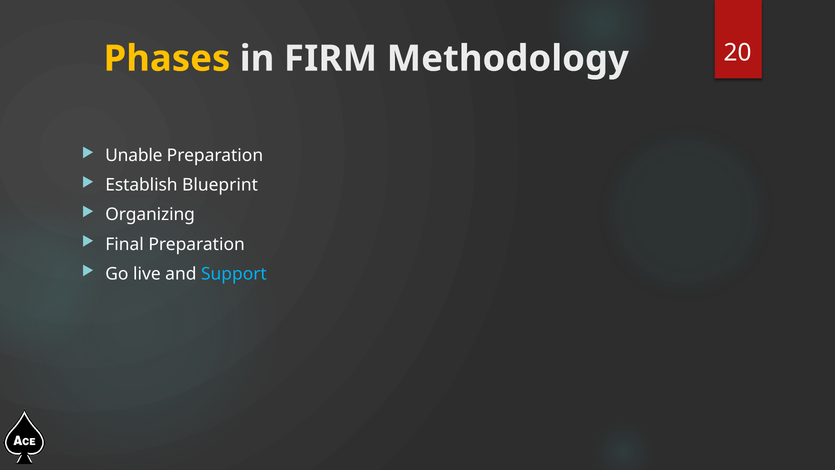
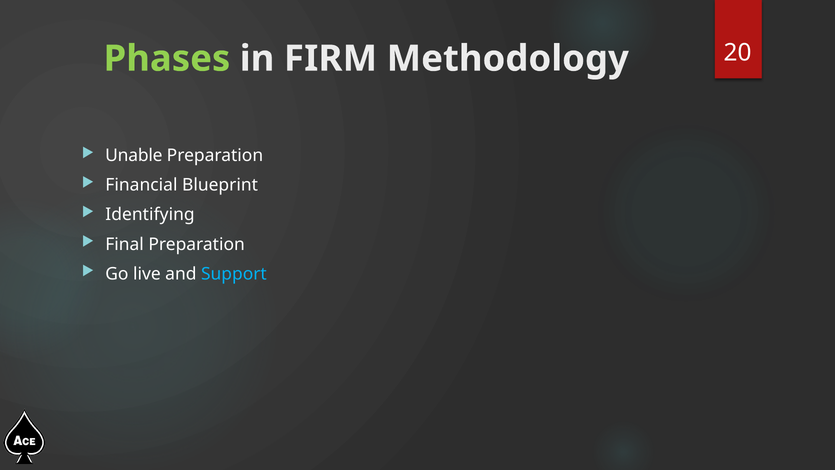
Phases colour: yellow -> light green
Establish: Establish -> Financial
Organizing: Organizing -> Identifying
